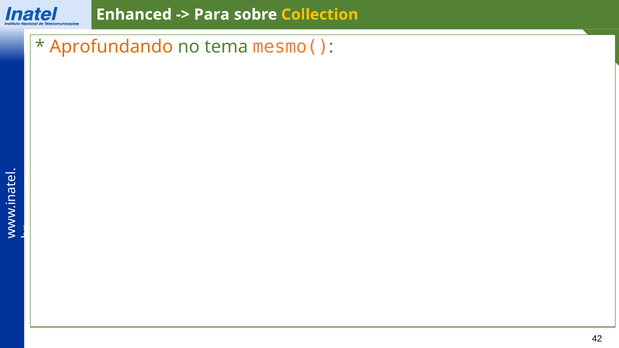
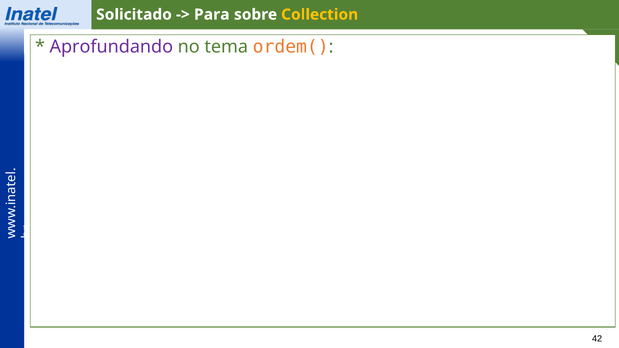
Enhanced: Enhanced -> Solicitado
Aprofundando colour: orange -> purple
mesmo(: mesmo( -> ordem(
